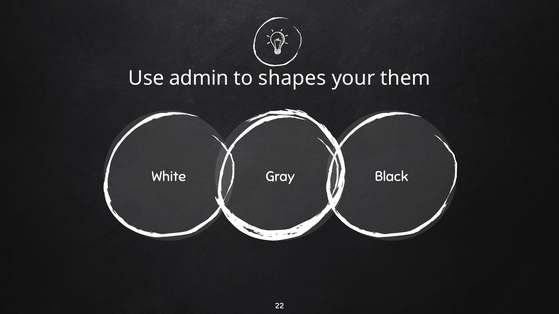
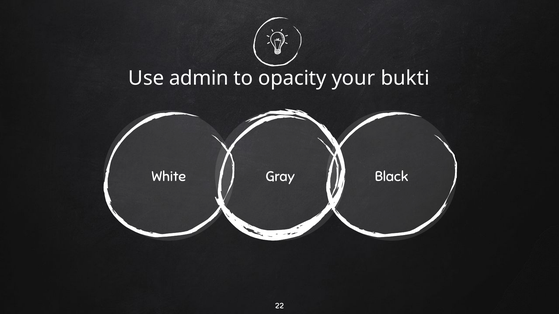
shapes: shapes -> opacity
them: them -> bukti
